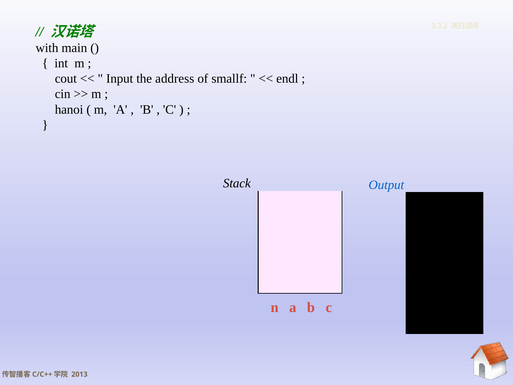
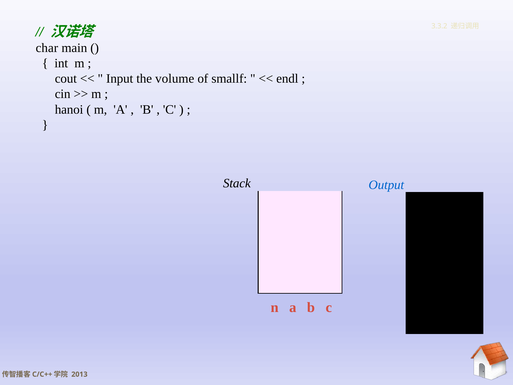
with: with -> char
address: address -> volume
